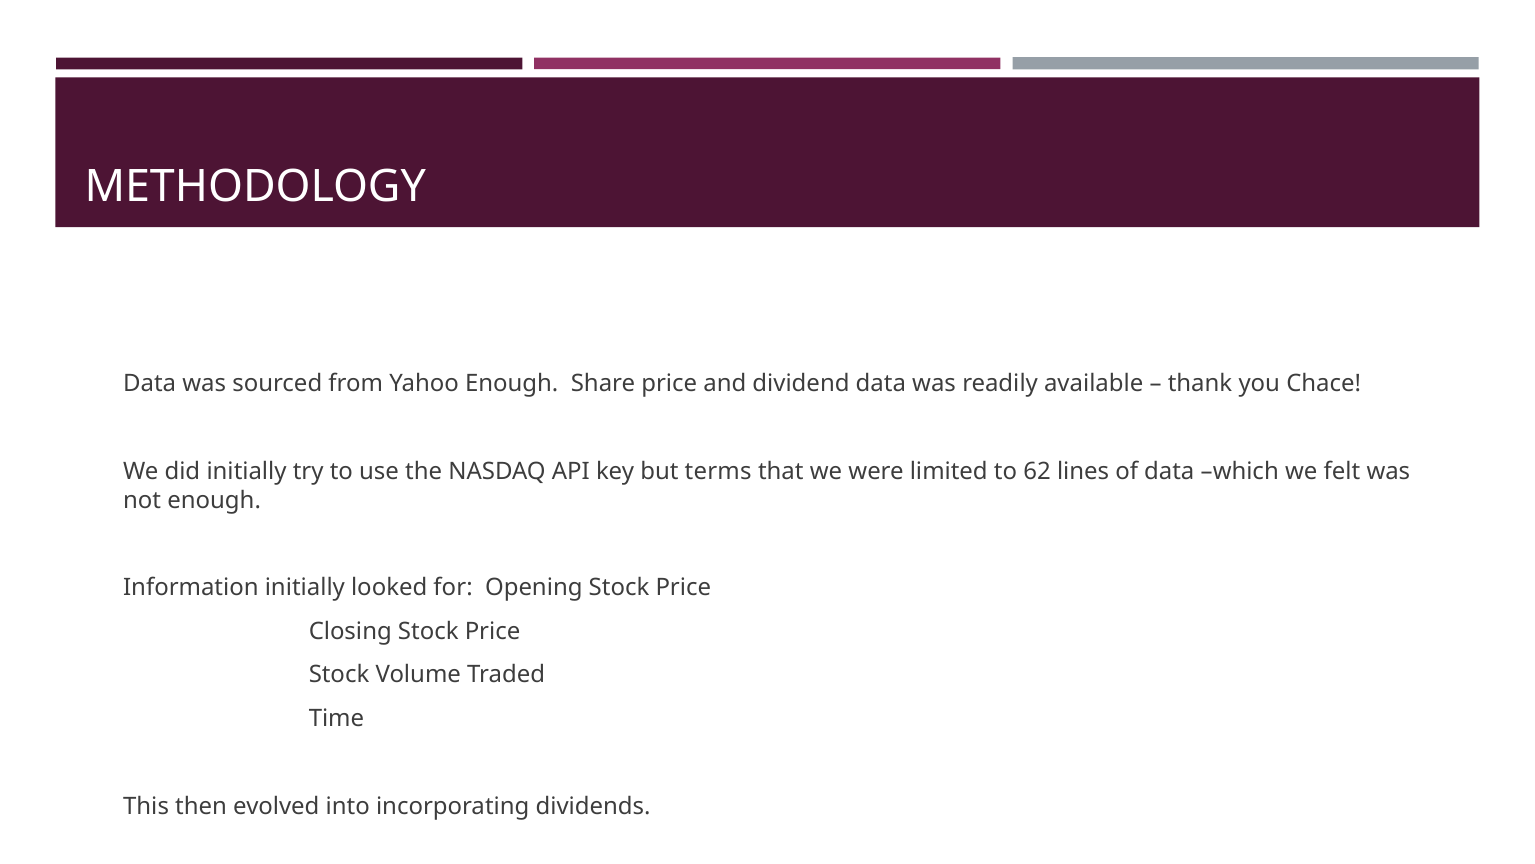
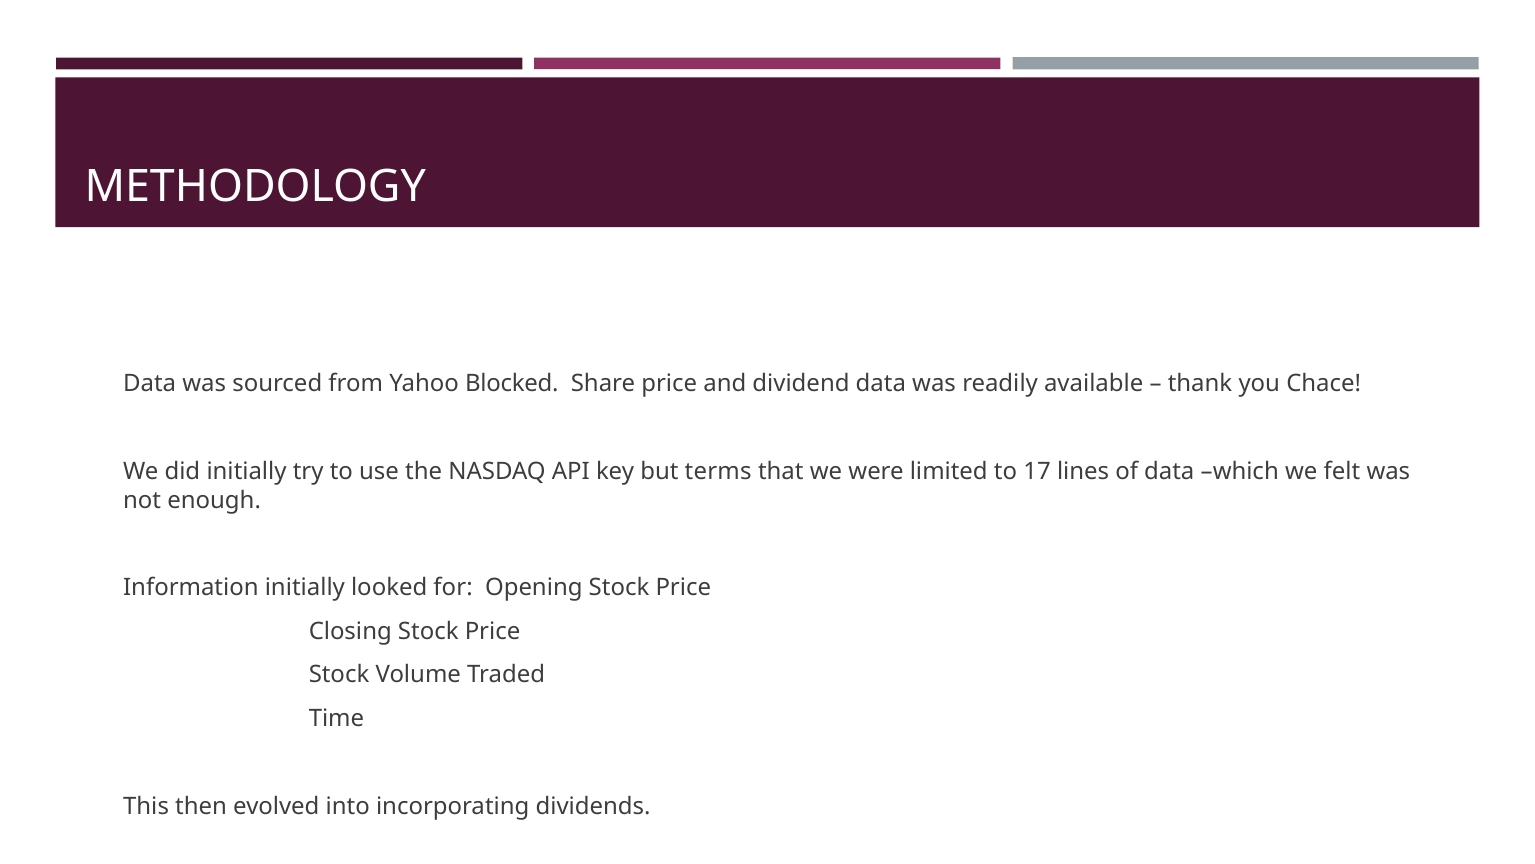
Yahoo Enough: Enough -> Blocked
62: 62 -> 17
